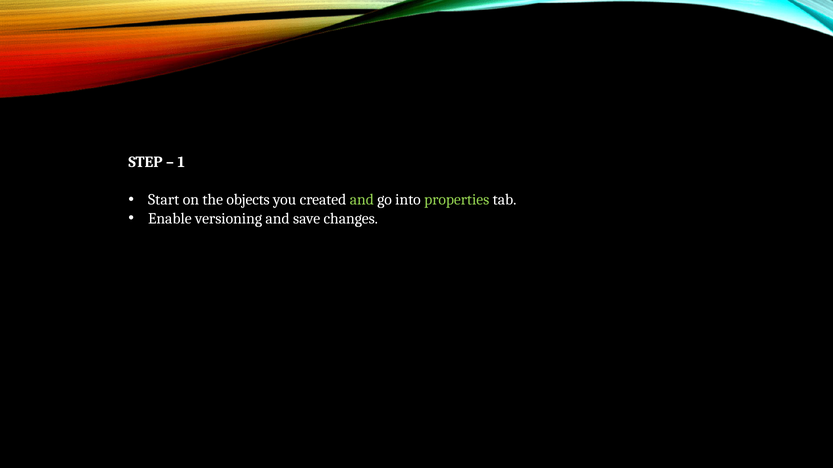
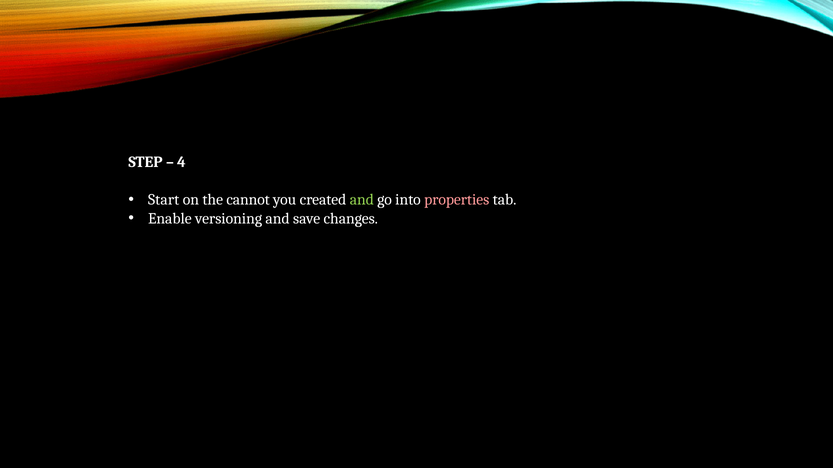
1: 1 -> 4
objects: objects -> cannot
properties colour: light green -> pink
